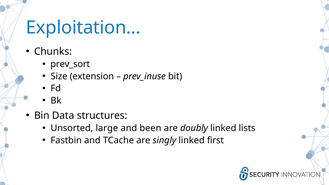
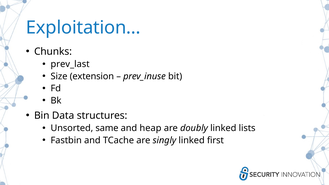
prev_sort: prev_sort -> prev_last
large: large -> same
been: been -> heap
